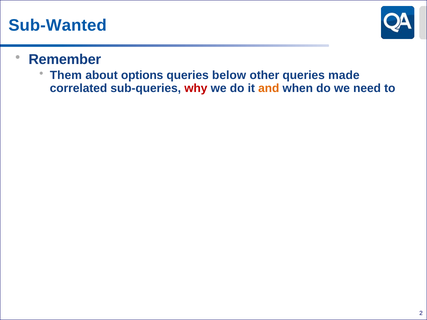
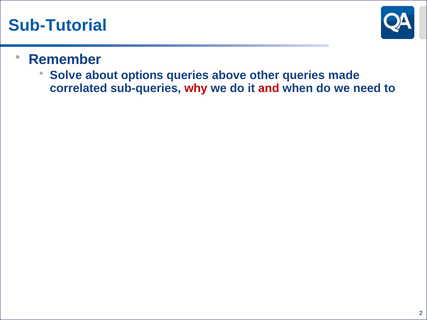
Sub-Wanted: Sub-Wanted -> Sub-Tutorial
Them: Them -> Solve
below: below -> above
and colour: orange -> red
